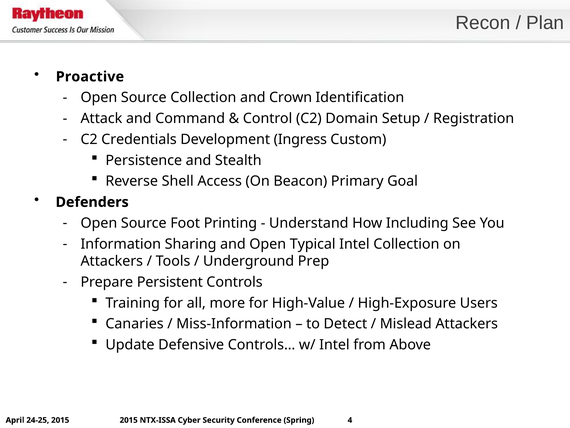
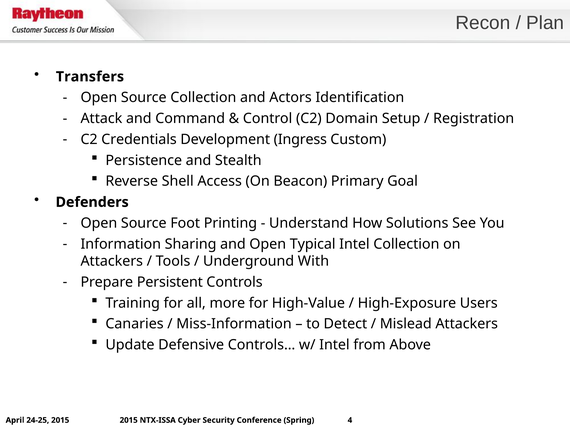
Proactive: Proactive -> Transfers
Crown: Crown -> Actors
Including: Including -> Solutions
Prep: Prep -> With
